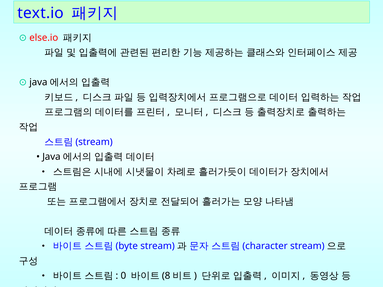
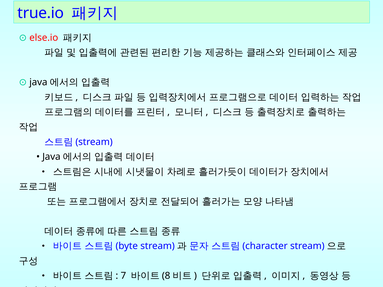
text.io: text.io -> true.io
0: 0 -> 7
